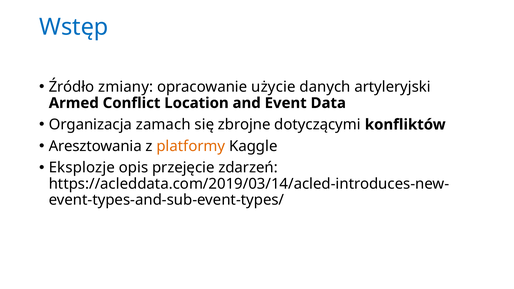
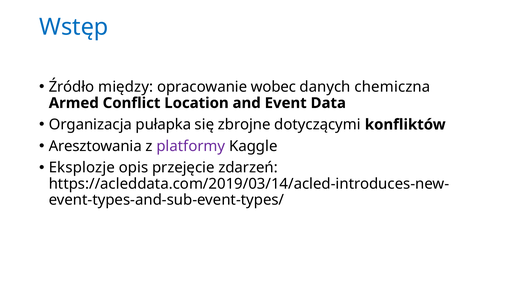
zmiany: zmiany -> między
użycie: użycie -> wobec
artyleryjski: artyleryjski -> chemiczna
zamach: zamach -> pułapka
platformy colour: orange -> purple
